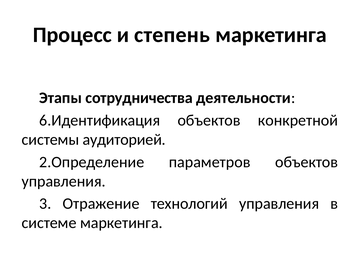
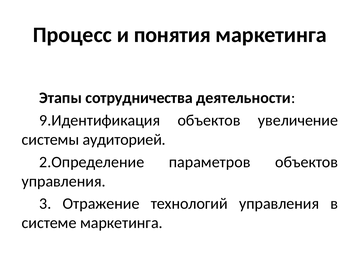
степень: степень -> понятия
6.Идентификация: 6.Идентификация -> 9.Идентификация
конкретной: конкретной -> увеличение
